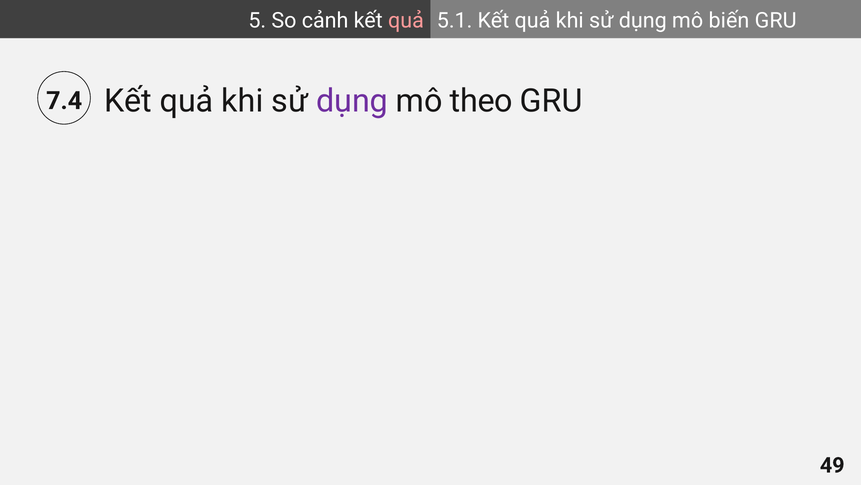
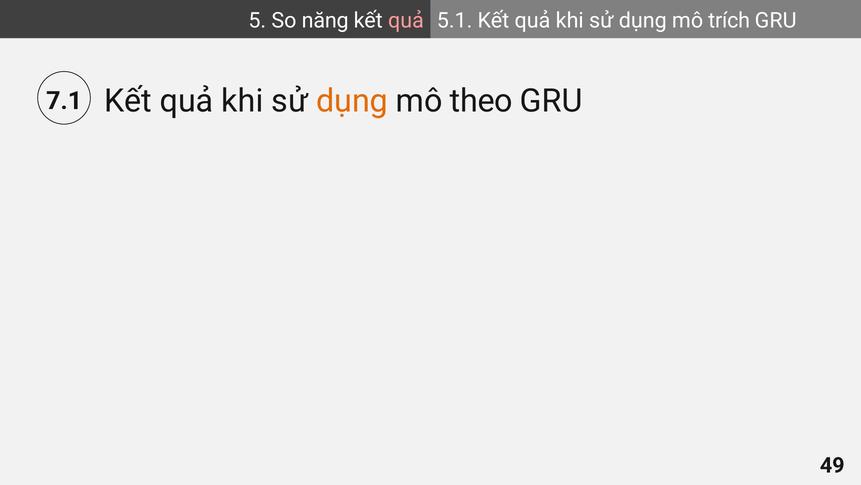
cảnh: cảnh -> năng
biến: biến -> trích
7.4: 7.4 -> 7.1
dụng at (352, 101) colour: purple -> orange
